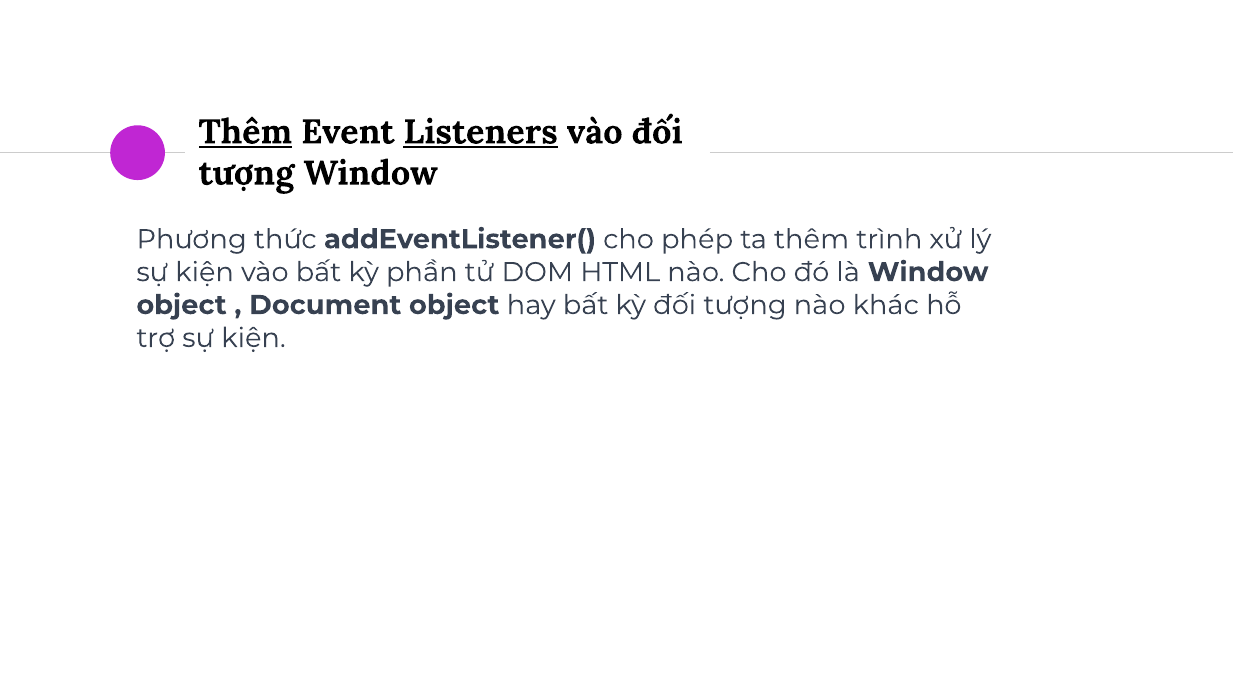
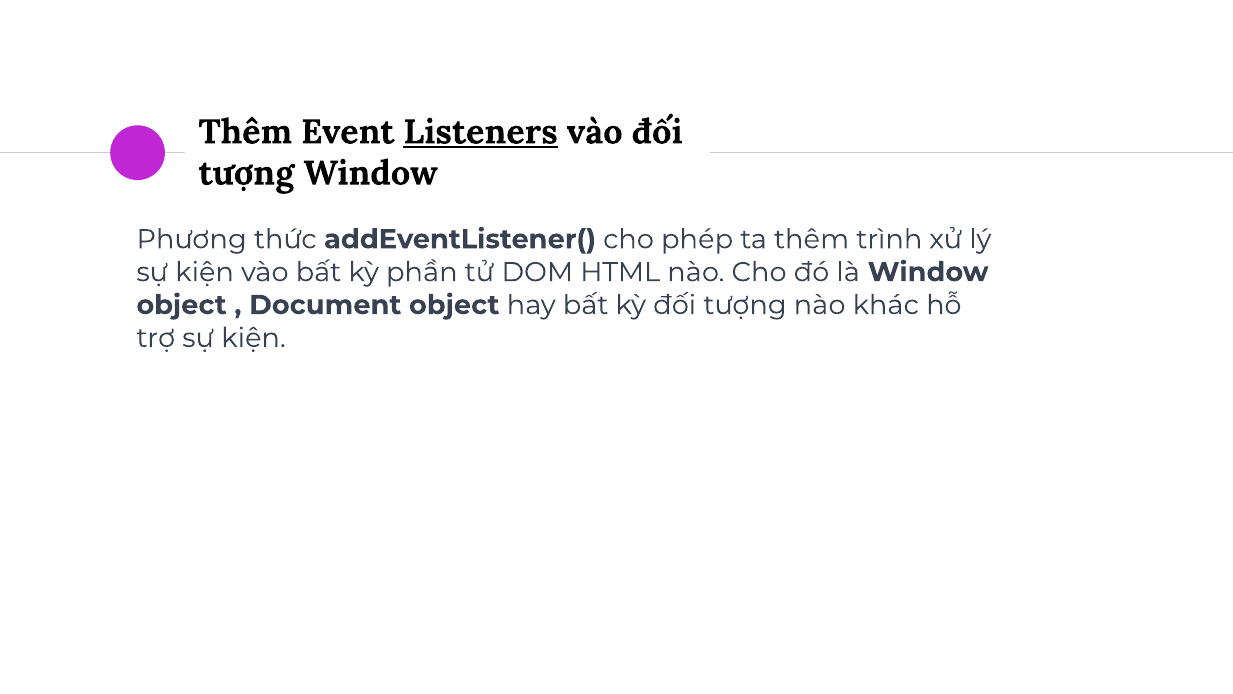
Thêm at (245, 132) underline: present -> none
